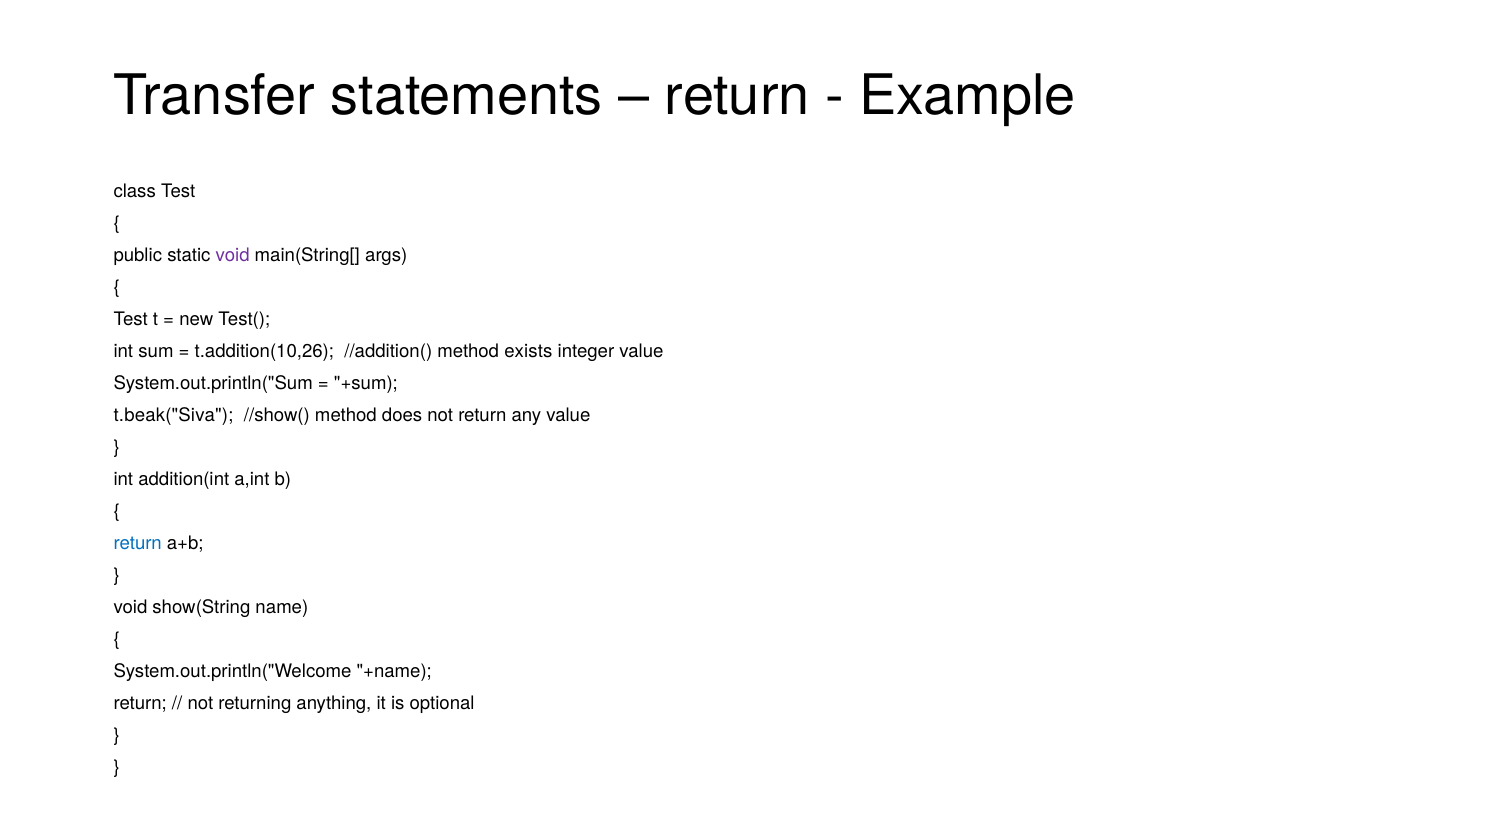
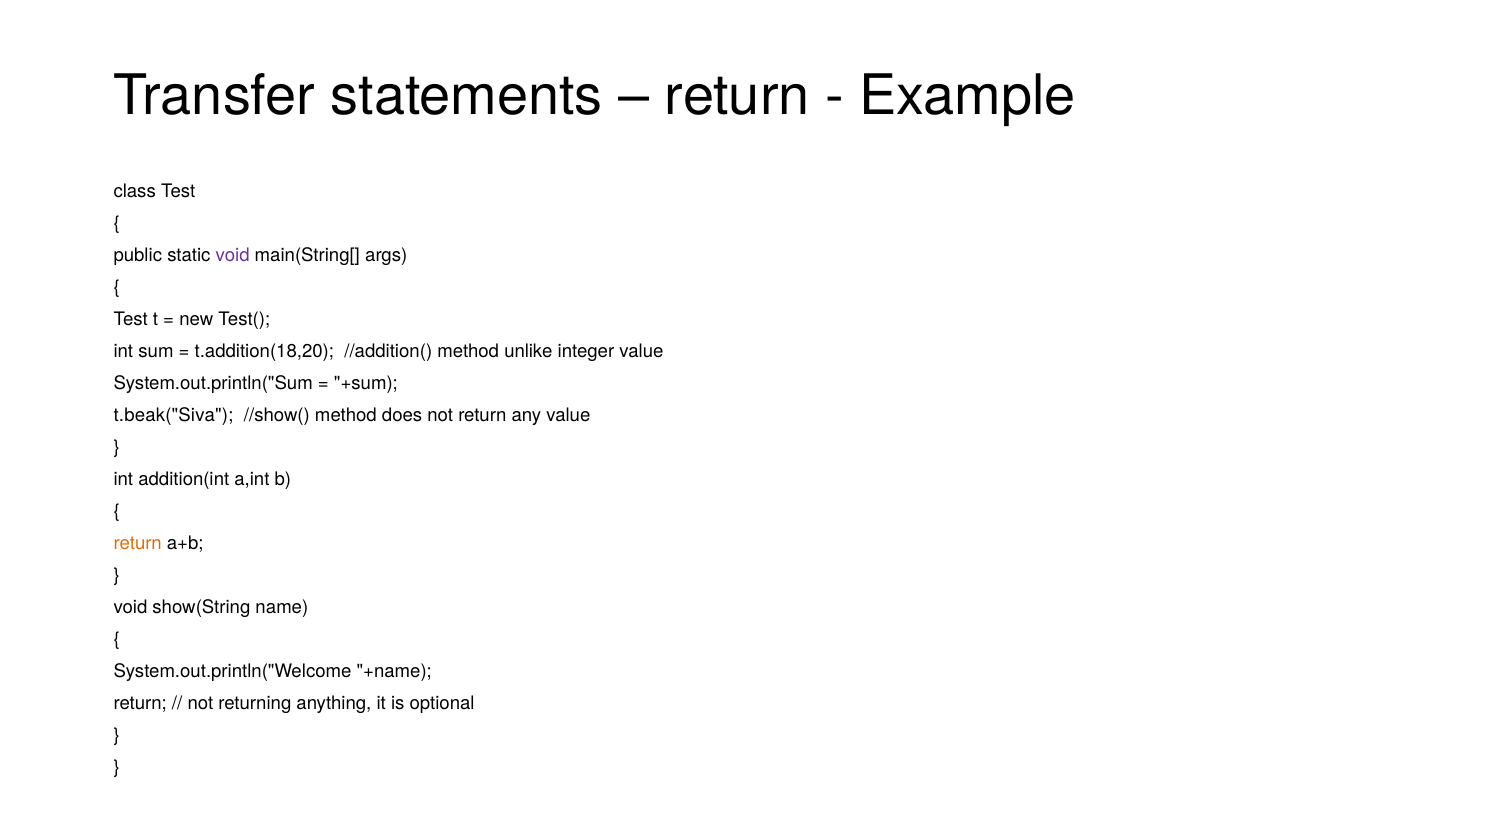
t.addition(10,26: t.addition(10,26 -> t.addition(18,20
exists: exists -> unlike
return at (138, 544) colour: blue -> orange
